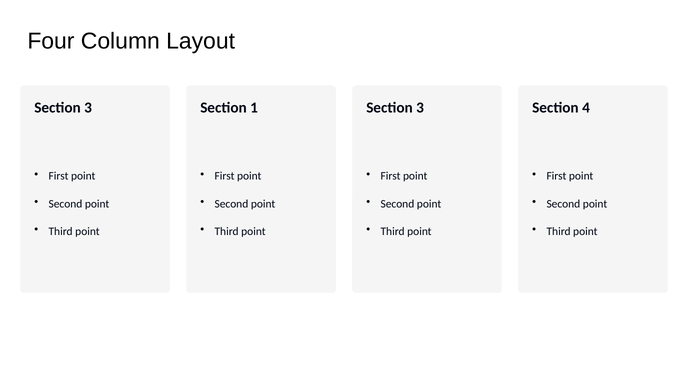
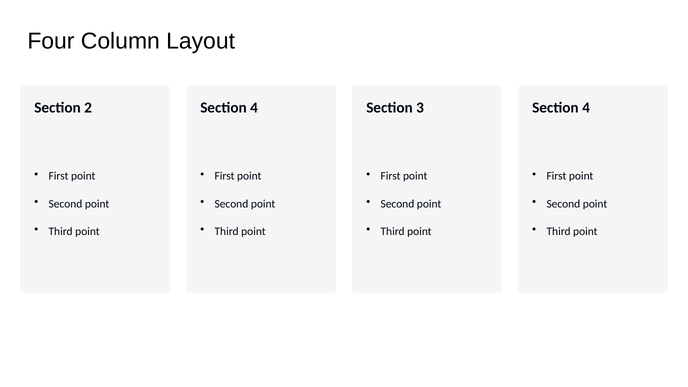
3 at (88, 108): 3 -> 2
1 at (254, 108): 1 -> 4
